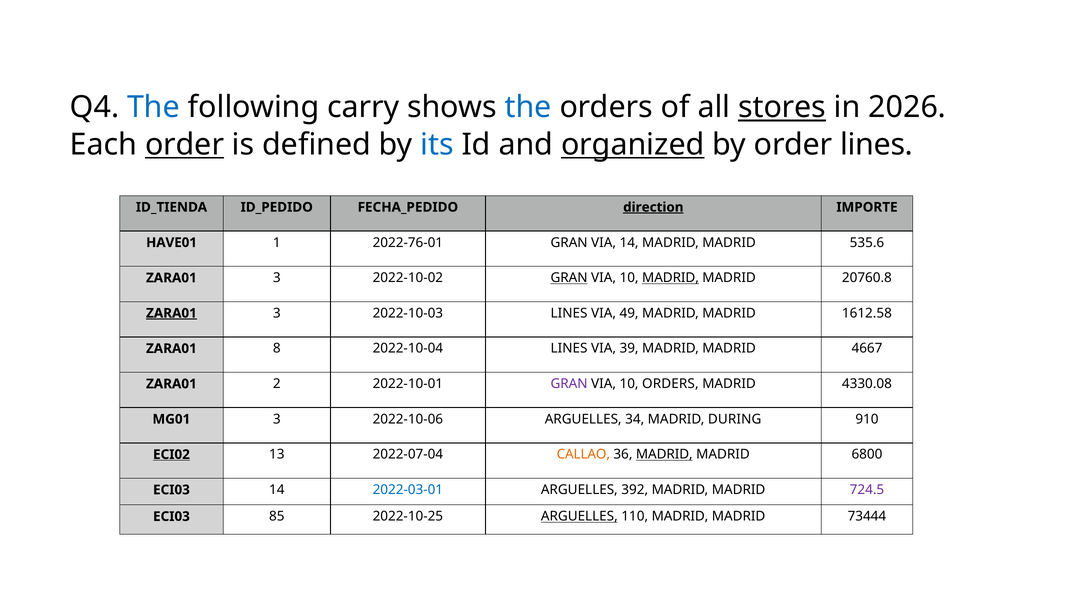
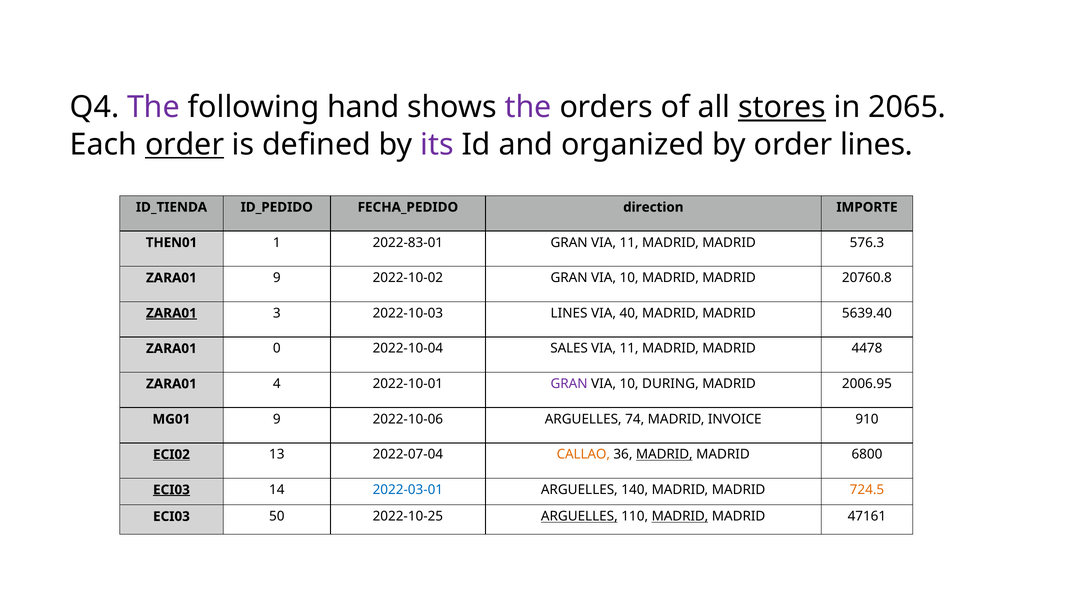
The at (154, 107) colour: blue -> purple
carry: carry -> hand
the at (528, 107) colour: blue -> purple
2026: 2026 -> 2065
its colour: blue -> purple
organized underline: present -> none
direction underline: present -> none
HAVE01: HAVE01 -> THEN01
2022-76-01: 2022-76-01 -> 2022-83-01
GRAN VIA 14: 14 -> 11
535.6: 535.6 -> 576.3
3 at (277, 278): 3 -> 9
GRAN at (569, 278) underline: present -> none
MADRID at (670, 278) underline: present -> none
49: 49 -> 40
1612.58: 1612.58 -> 5639.40
8: 8 -> 0
2022-10-04 LINES: LINES -> SALES
39 at (629, 348): 39 -> 11
4667: 4667 -> 4478
2: 2 -> 4
10 ORDERS: ORDERS -> DURING
4330.08: 4330.08 -> 2006.95
MG01 3: 3 -> 9
34: 34 -> 74
DURING: DURING -> INVOICE
ECI03 at (171, 490) underline: none -> present
392: 392 -> 140
724.5 colour: purple -> orange
85: 85 -> 50
MADRID at (680, 516) underline: none -> present
73444: 73444 -> 47161
